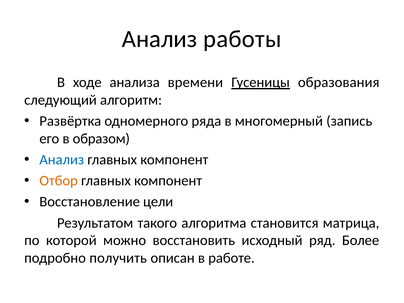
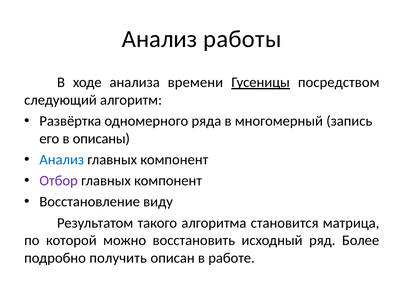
образования: образования -> посредством
образом: образом -> описаны
Отбор colour: orange -> purple
цели: цели -> виду
